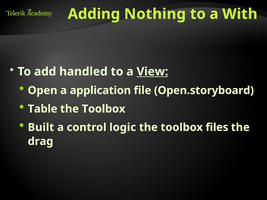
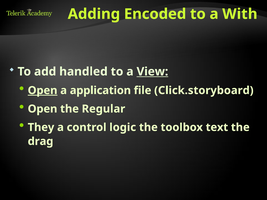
Nothing: Nothing -> Encoded
Open at (43, 91) underline: none -> present
Open.storyboard: Open.storyboard -> Click.storyboard
Table at (43, 109): Table -> Open
Toolbox at (104, 109): Toolbox -> Regular
Built: Built -> They
files: files -> text
